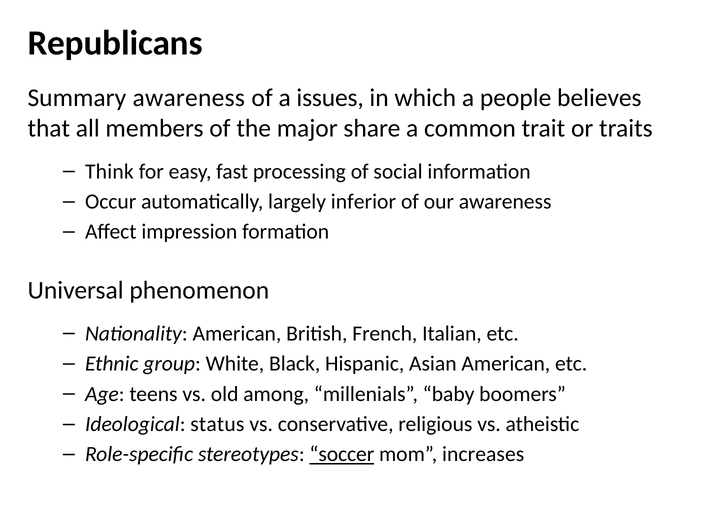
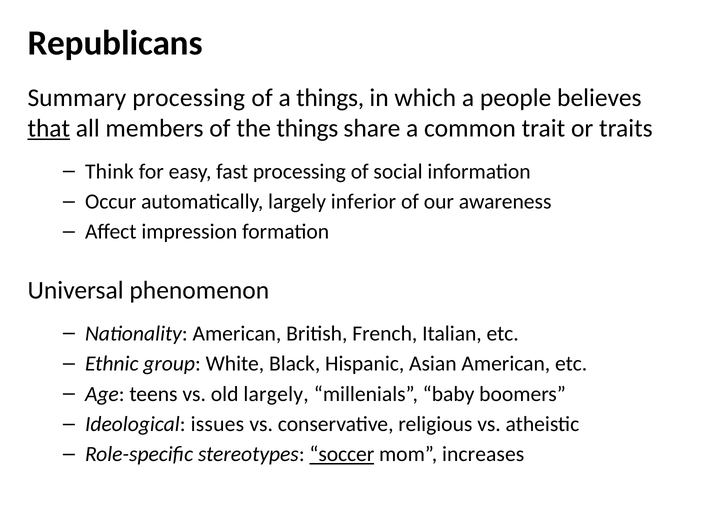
Summary awareness: awareness -> processing
a issues: issues -> things
that underline: none -> present
the major: major -> things
old among: among -> largely
status: status -> issues
